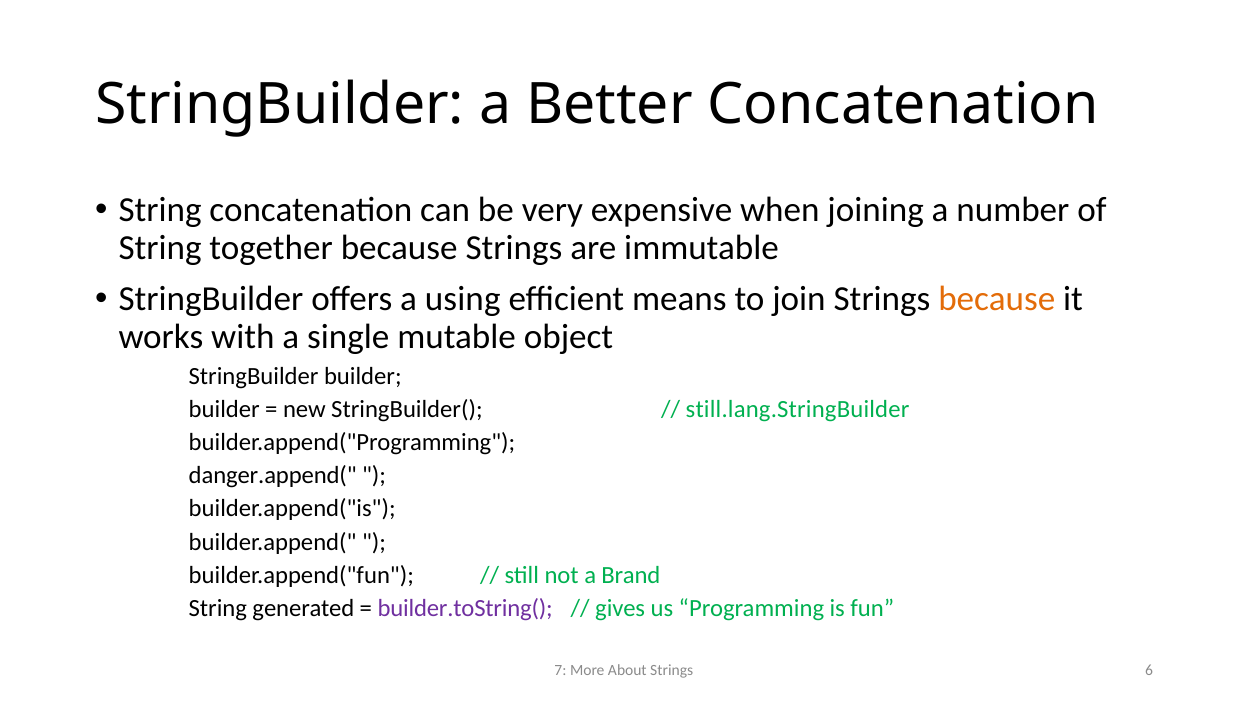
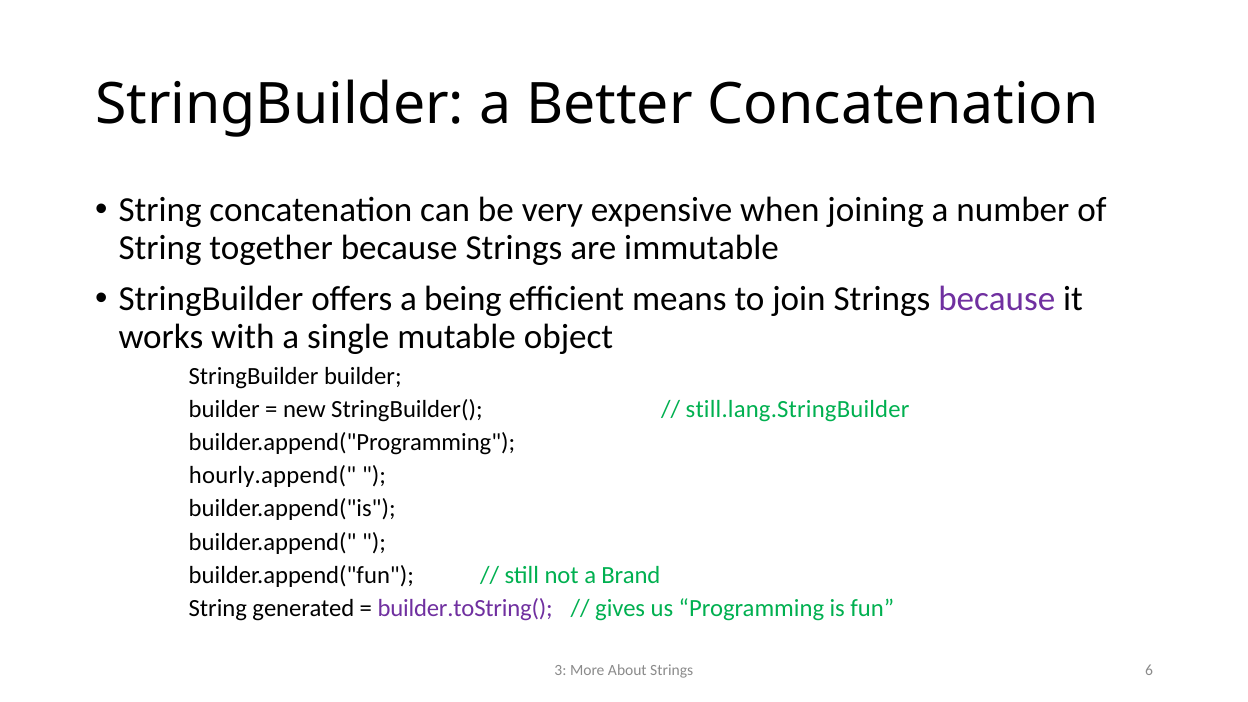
using: using -> being
because at (997, 299) colour: orange -> purple
danger.append(: danger.append( -> hourly.append(
7: 7 -> 3
